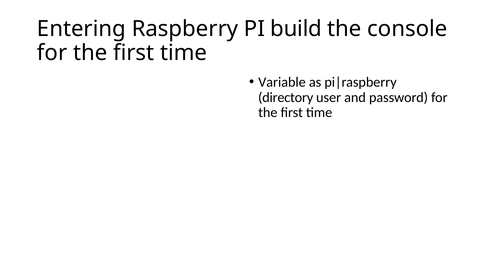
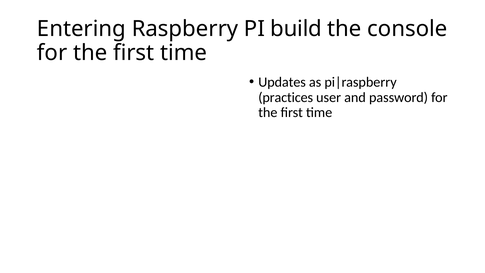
Variable: Variable -> Updates
directory: directory -> practices
